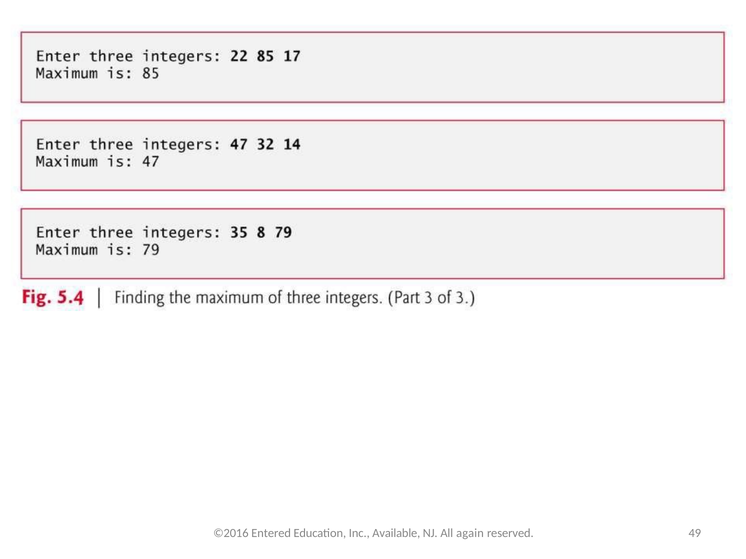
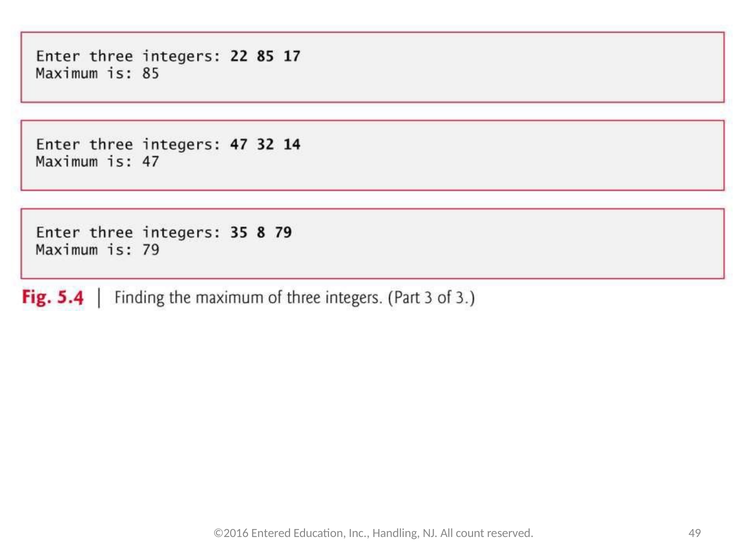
Available: Available -> Handling
again: again -> count
